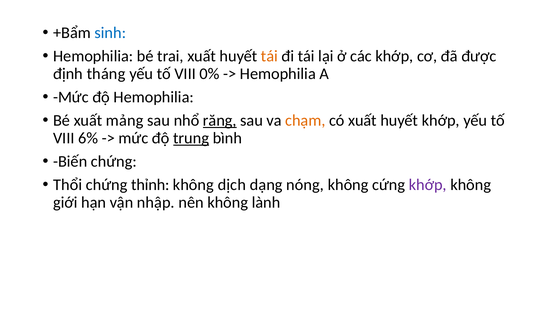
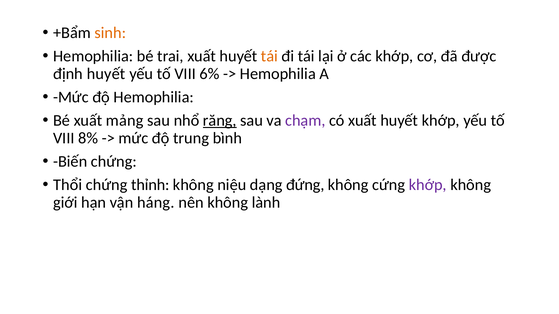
sinh colour: blue -> orange
định tháng: tháng -> huyết
0%: 0% -> 6%
chạm colour: orange -> purple
6%: 6% -> 8%
trung underline: present -> none
dịch: dịch -> niệu
nóng: nóng -> đứng
nhập: nhập -> háng
